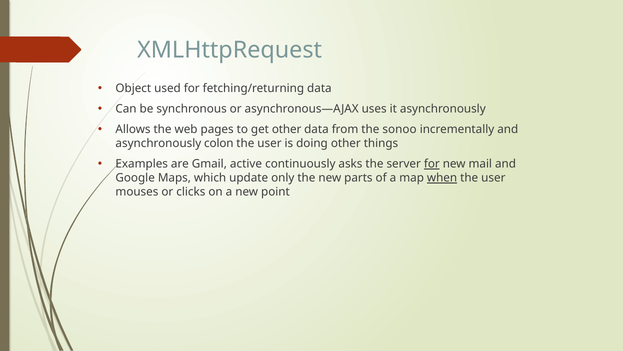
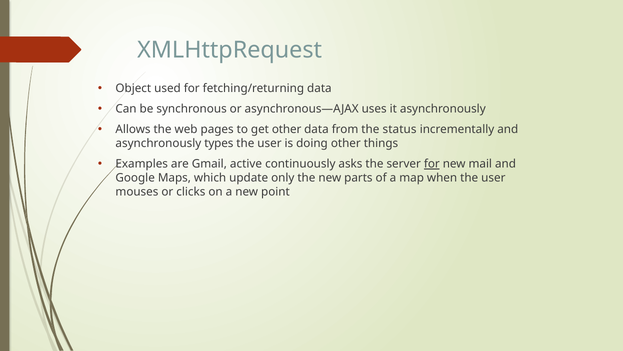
sonoo: sonoo -> status
colon: colon -> types
when underline: present -> none
